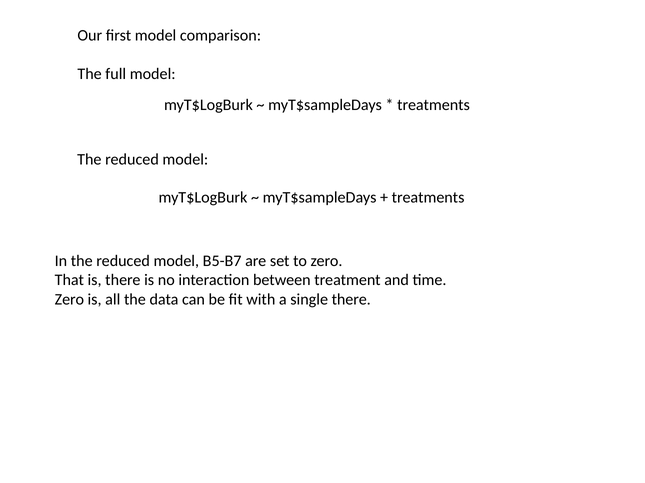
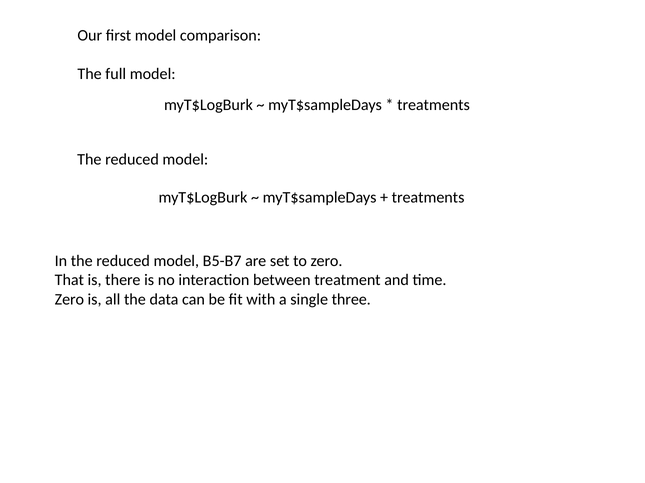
single there: there -> three
